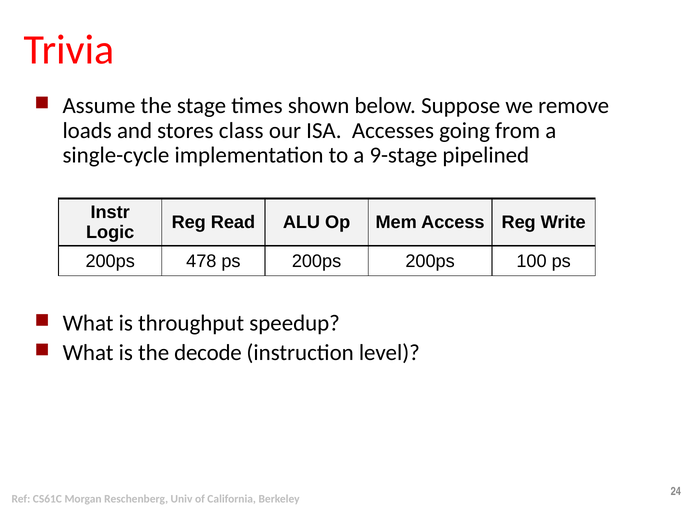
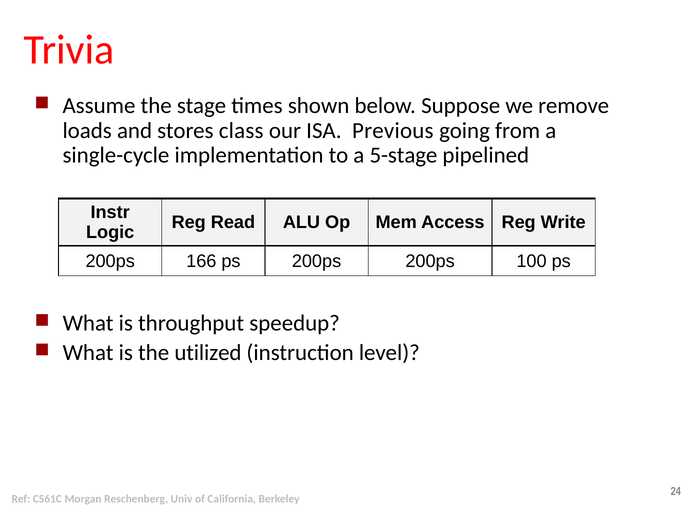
Accesses: Accesses -> Previous
9-stage: 9-stage -> 5-stage
478: 478 -> 166
decode: decode -> utilized
